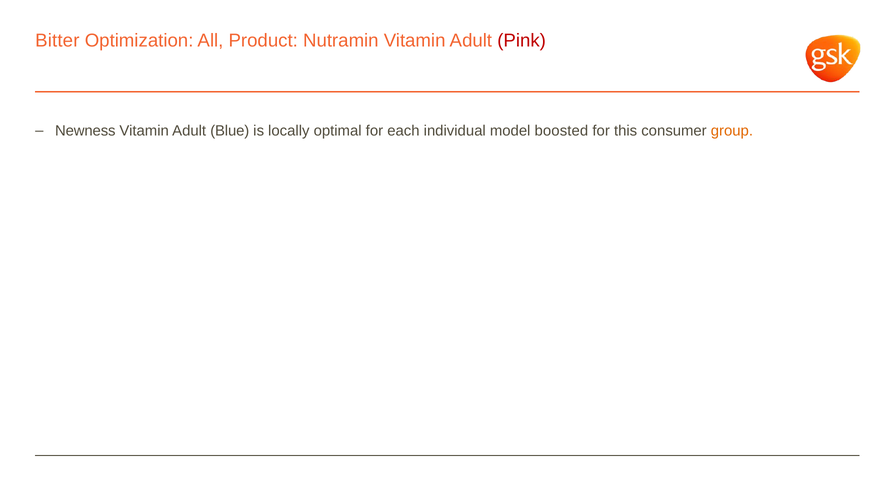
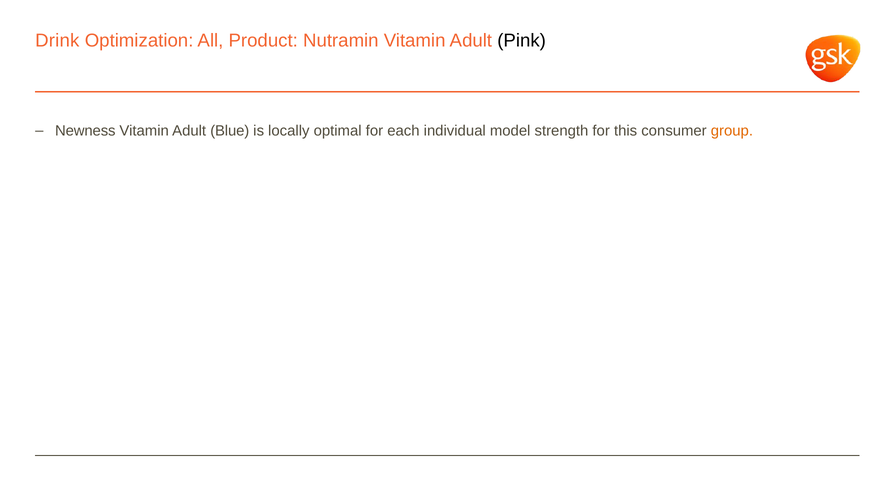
Bitter: Bitter -> Drink
Pink colour: red -> black
boosted: boosted -> strength
